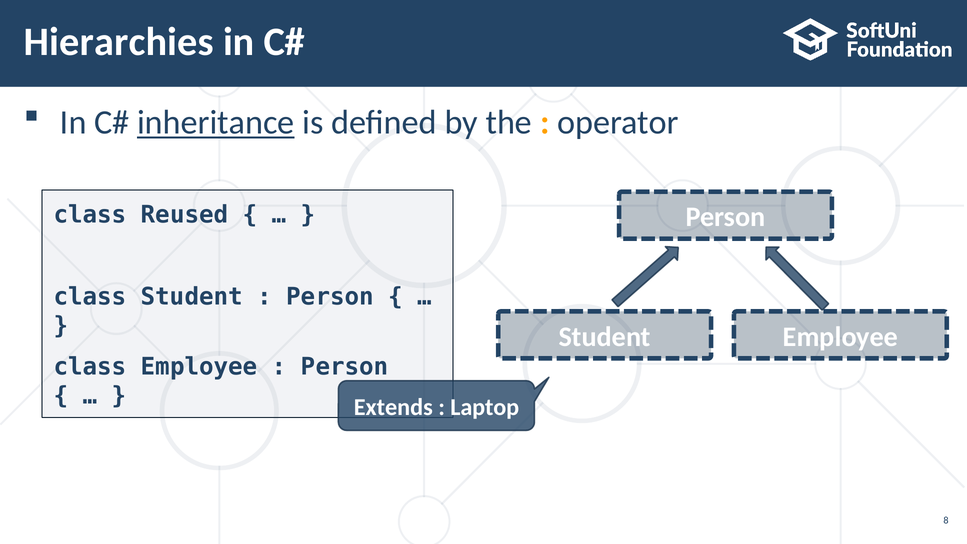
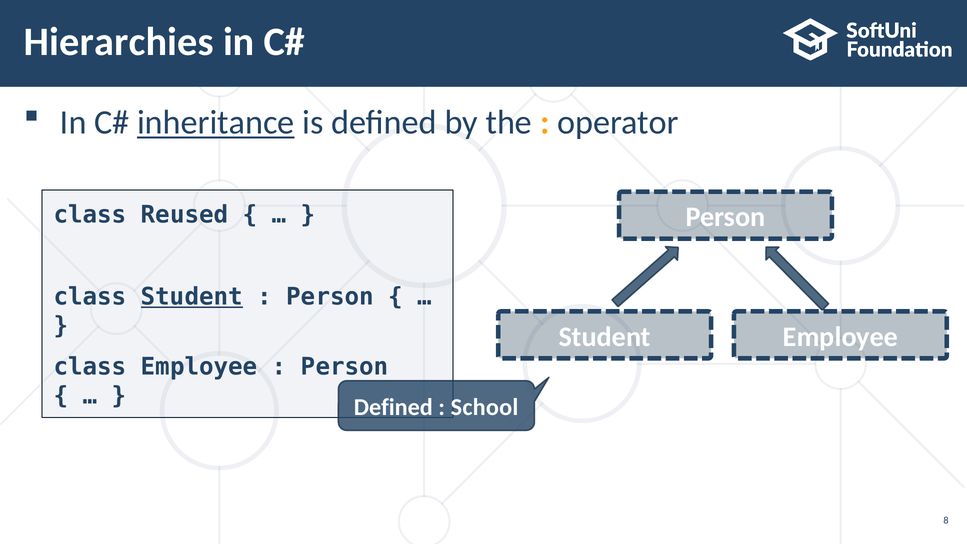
Student at (192, 297) underline: none -> present
Extends at (393, 407): Extends -> Defined
Laptop: Laptop -> School
